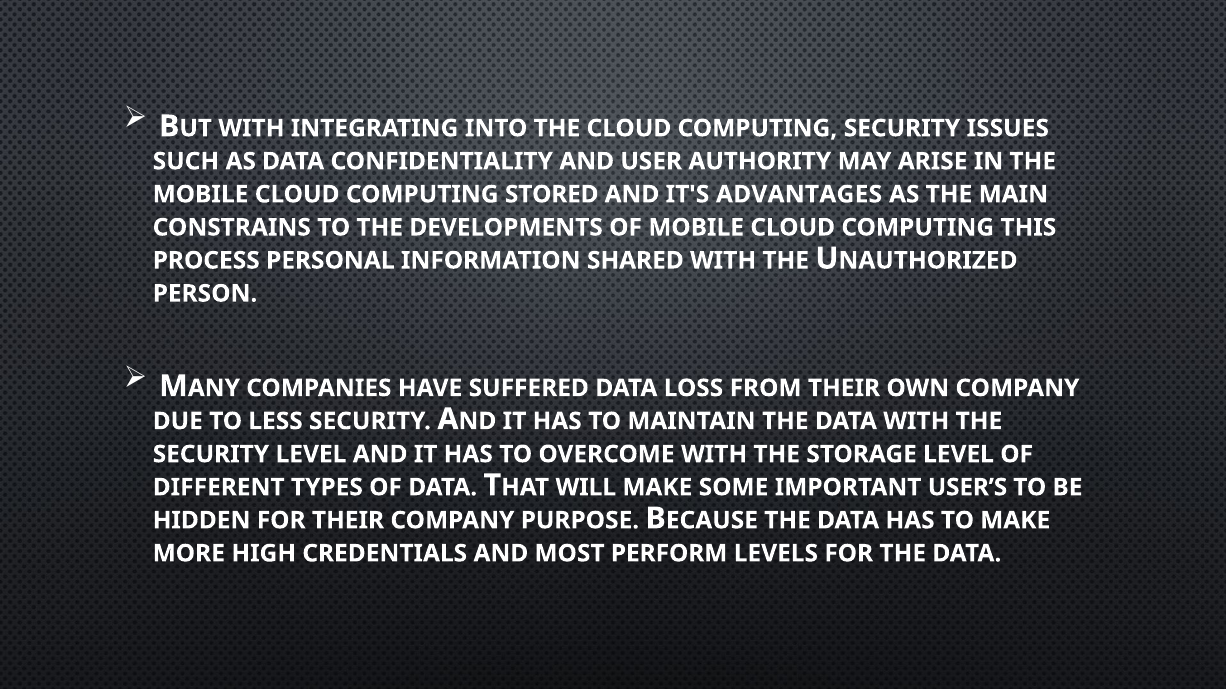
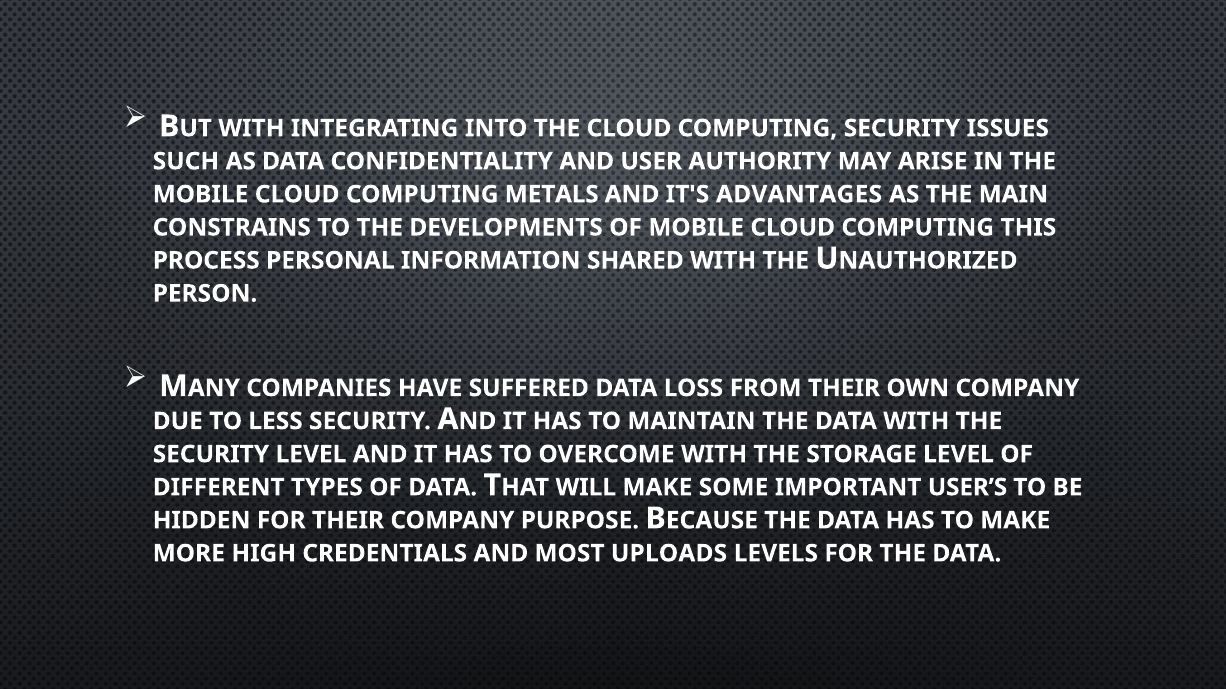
STORED: STORED -> METALS
PERFORM: PERFORM -> UPLOADS
